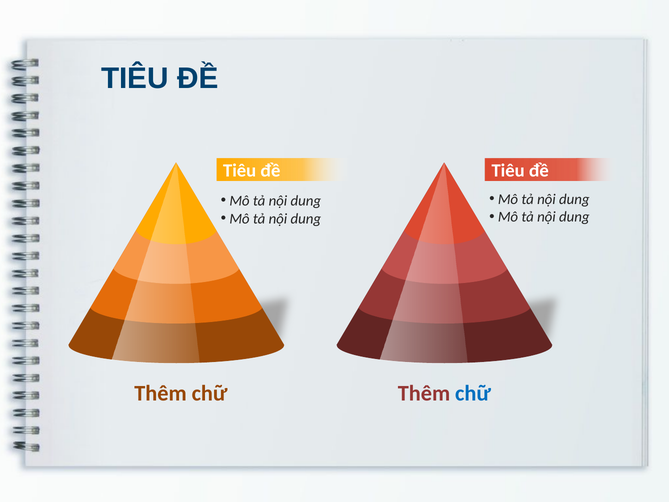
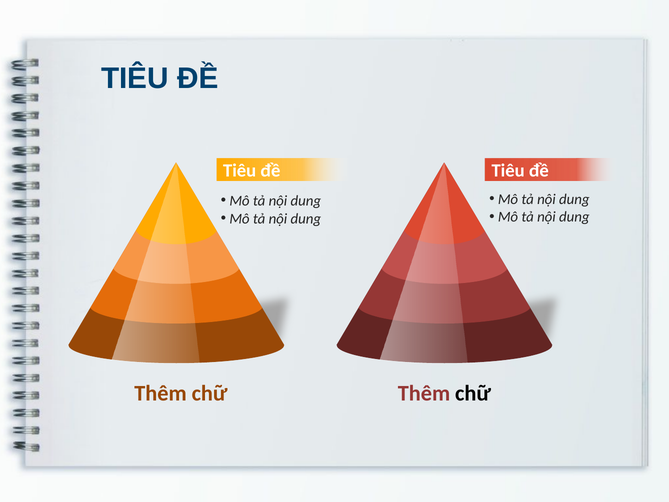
chữ at (473, 393) colour: blue -> black
